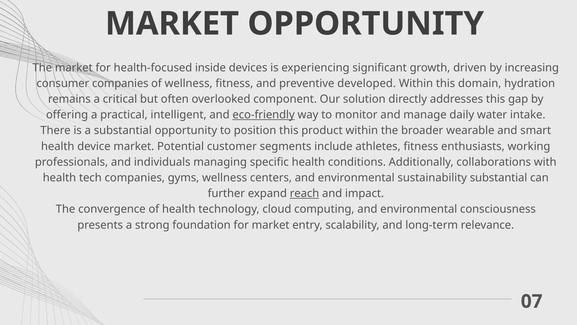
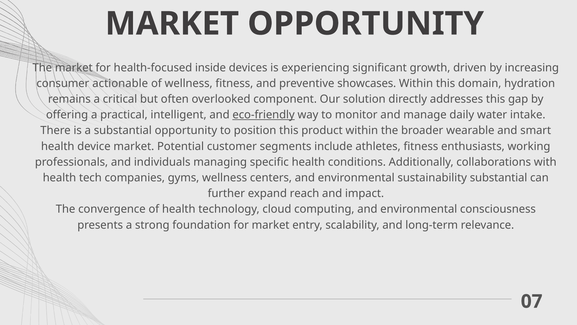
consumer companies: companies -> actionable
developed: developed -> showcases
reach underline: present -> none
